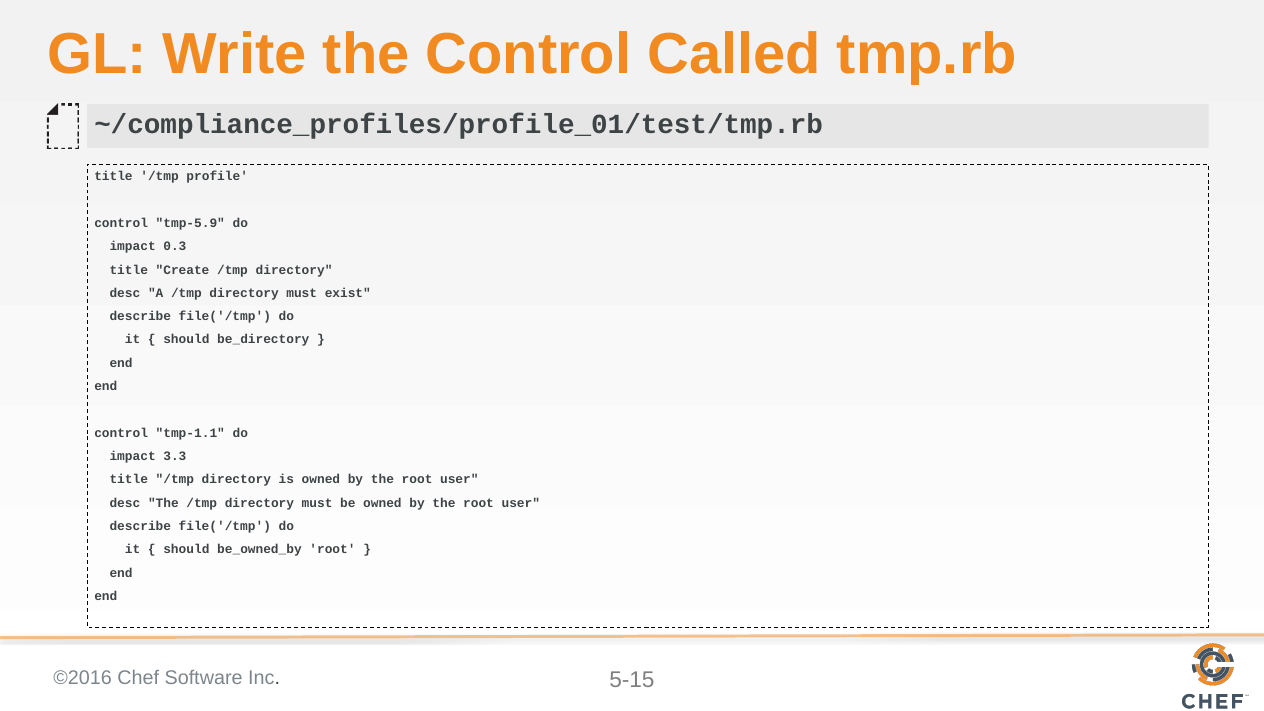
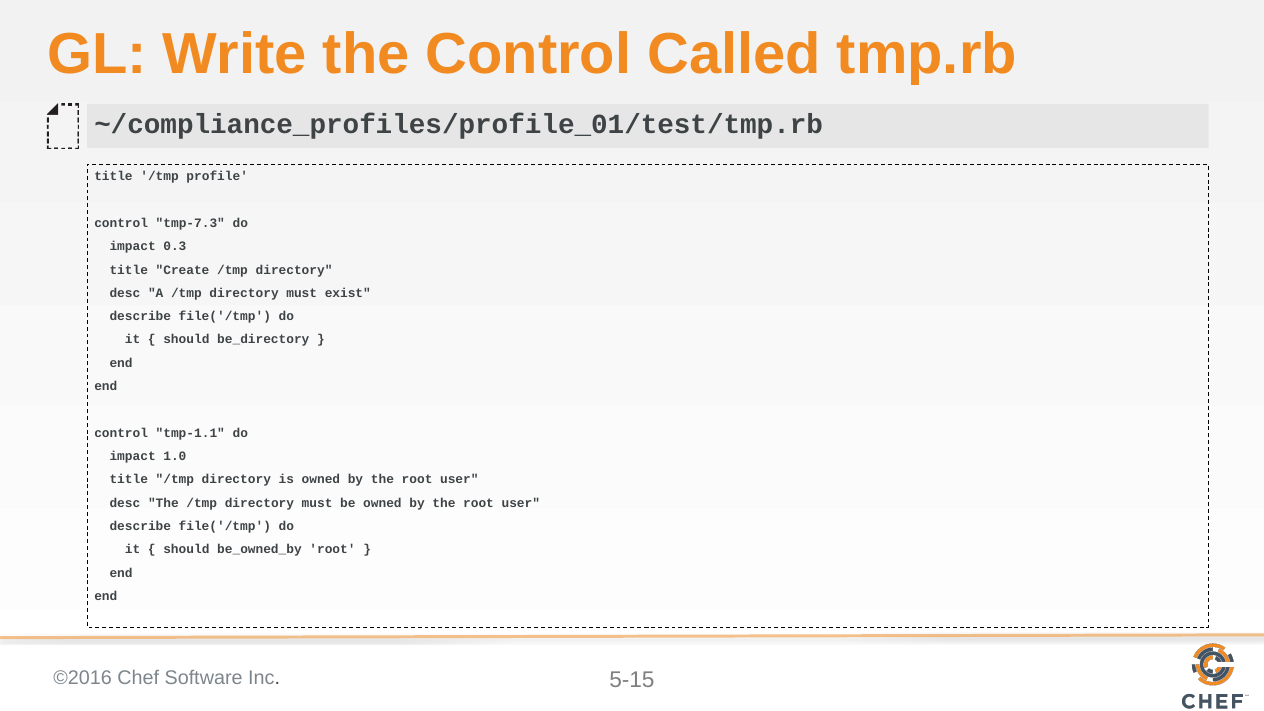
tmp-5.9: tmp-5.9 -> tmp-7.3
3.3: 3.3 -> 1.0
